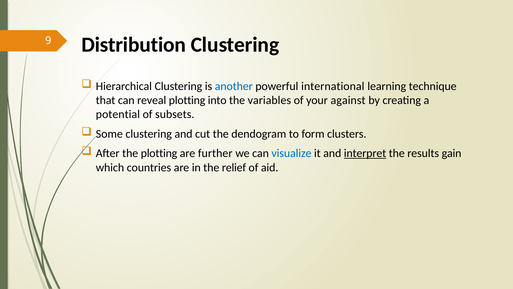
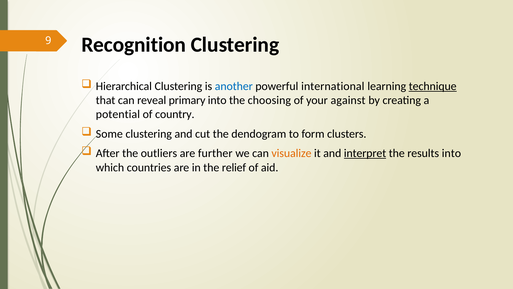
Distribution: Distribution -> Recognition
technique underline: none -> present
reveal plotting: plotting -> primary
variables: variables -> choosing
subsets: subsets -> country
the plotting: plotting -> outliers
visualize colour: blue -> orange
results gain: gain -> into
